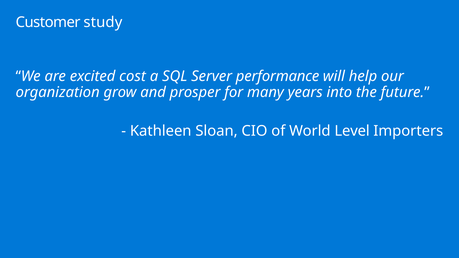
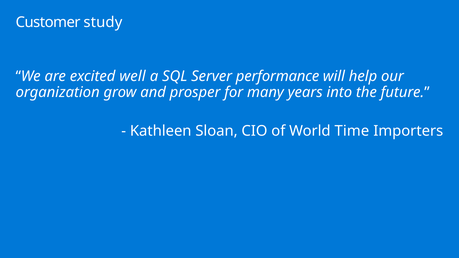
cost: cost -> well
Level: Level -> Time
